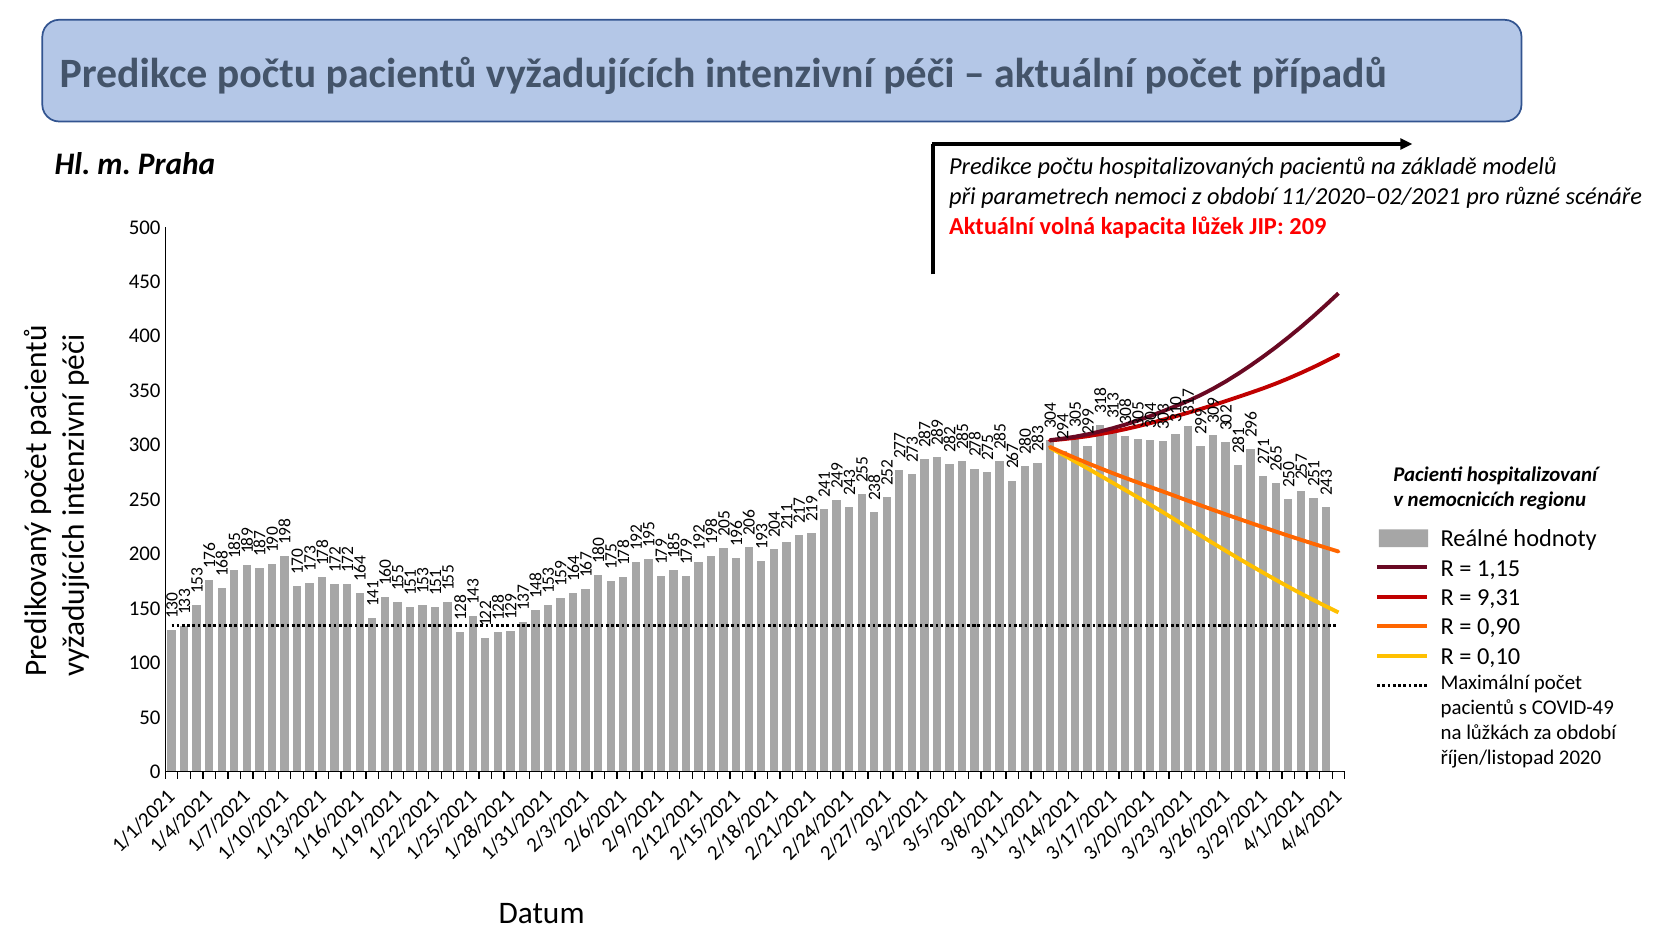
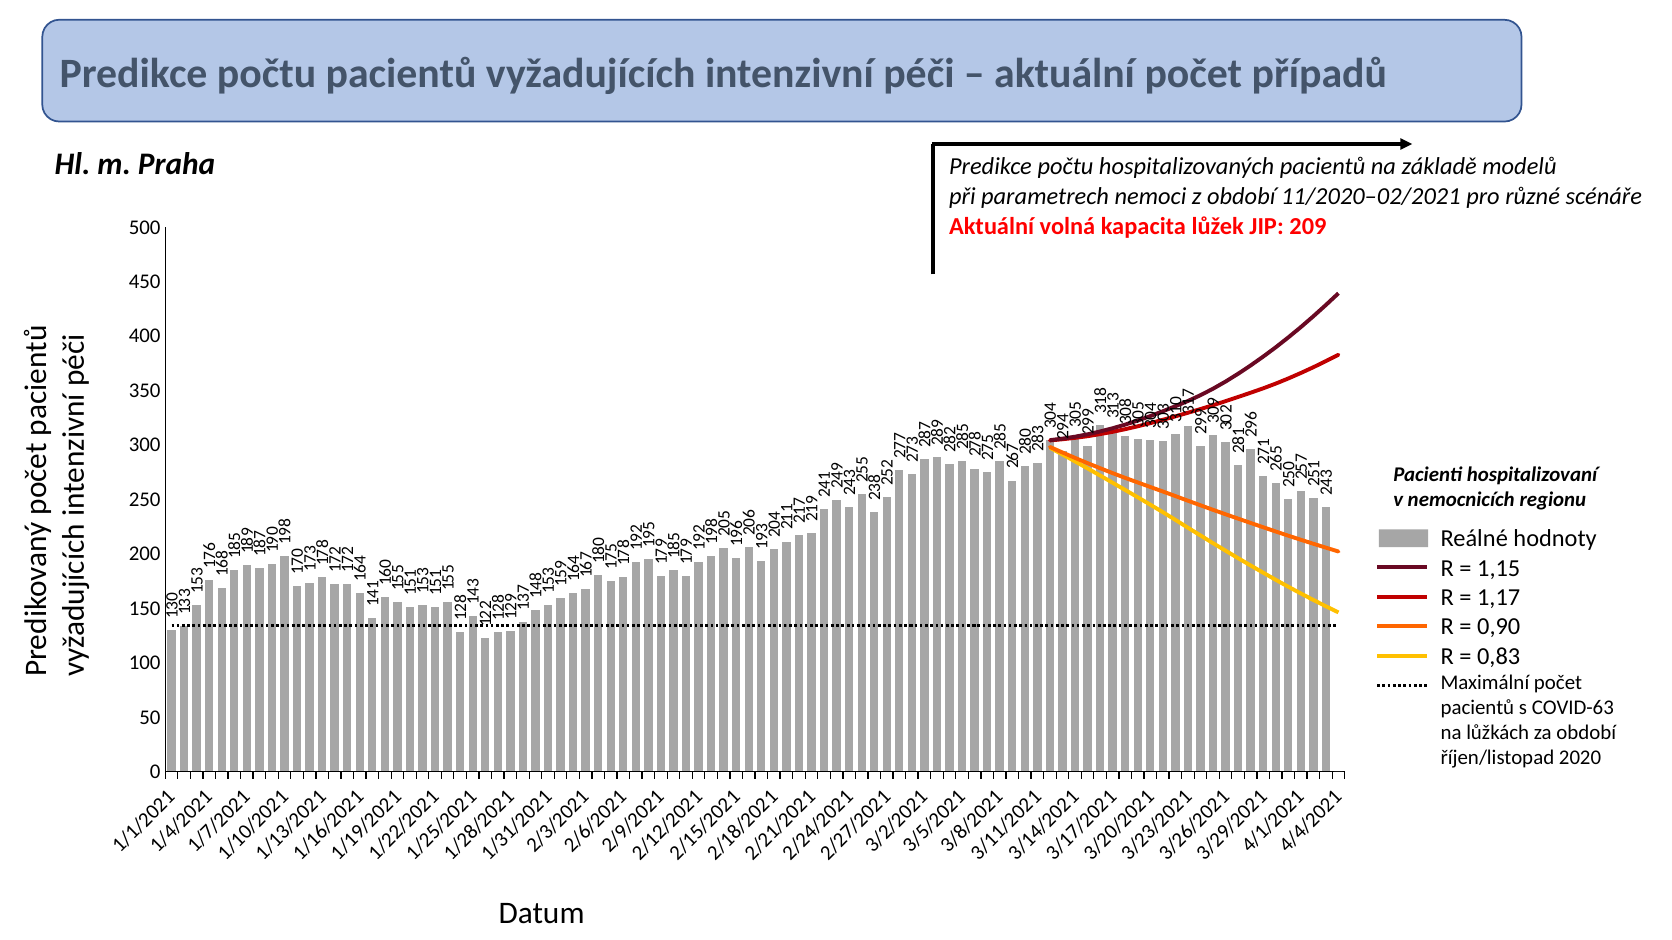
9,31: 9,31 -> 1,17
0,10: 0,10 -> 0,83
COVID-49: COVID-49 -> COVID-63
